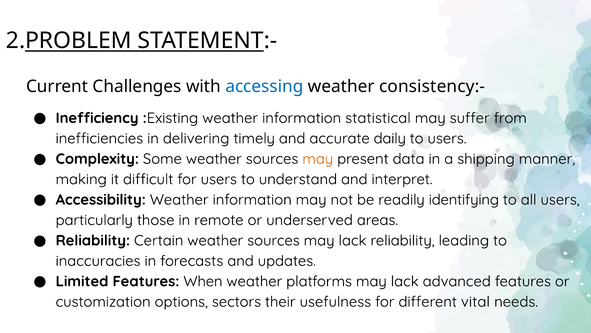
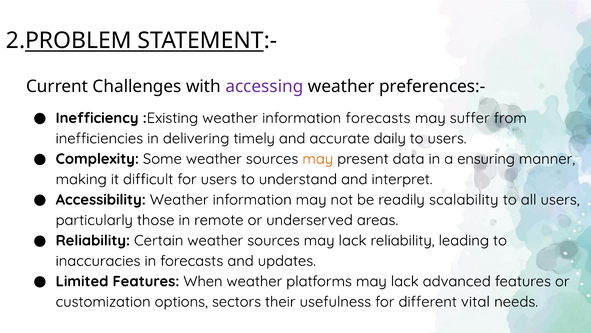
accessing colour: blue -> purple
consistency:-: consistency:- -> preferences:-
information statistical: statistical -> forecasts
shipping: shipping -> ensuring
identifying: identifying -> scalability
